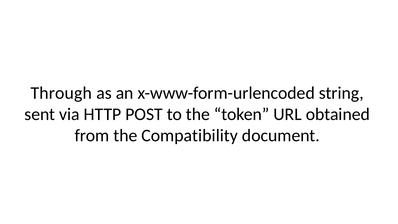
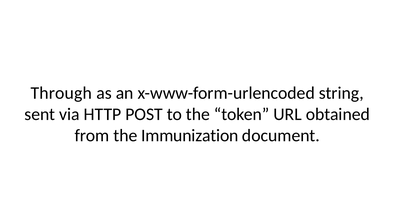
Compatibility: Compatibility -> Immunization
